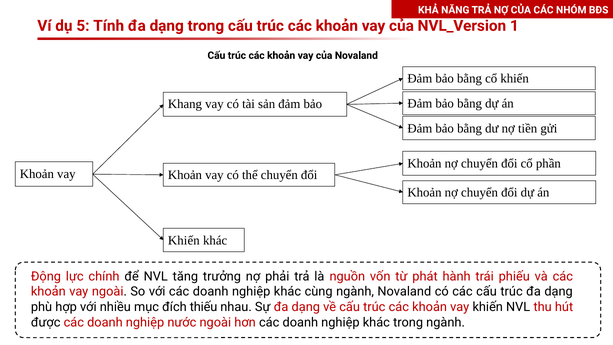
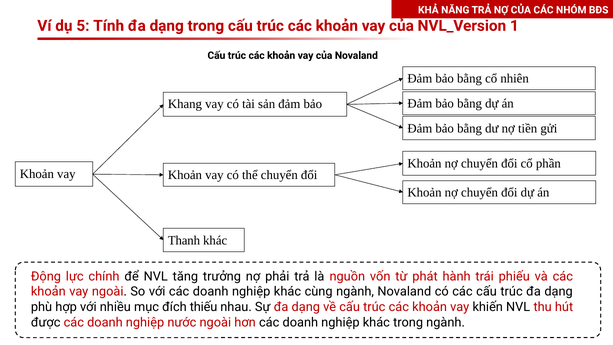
cổ khiến: khiến -> nhiên
Khiến at (184, 240): Khiến -> Thanh
